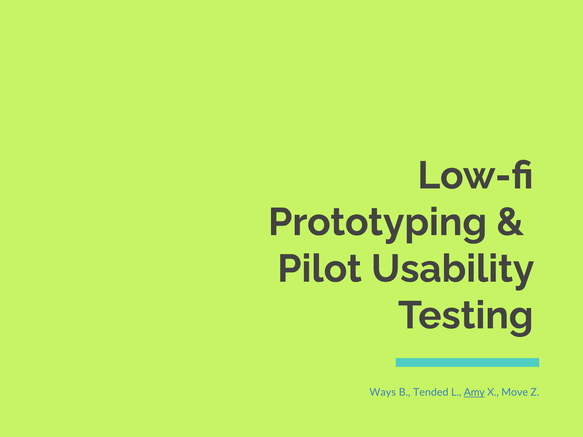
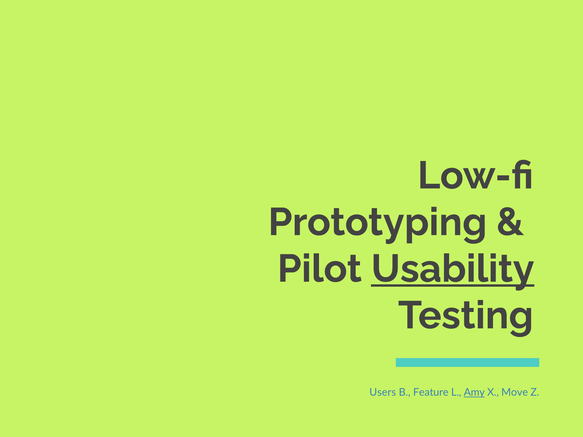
Usability underline: none -> present
Ways: Ways -> Users
Tended: Tended -> Feature
